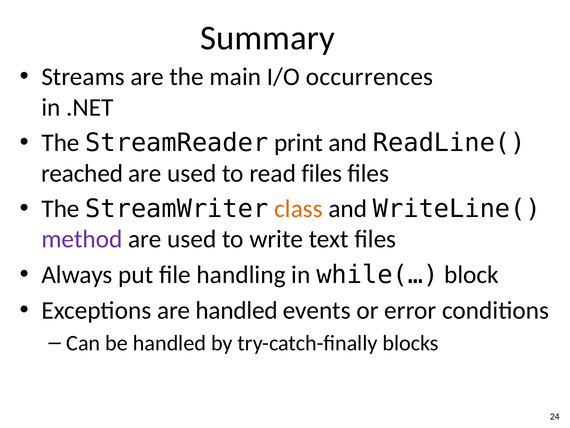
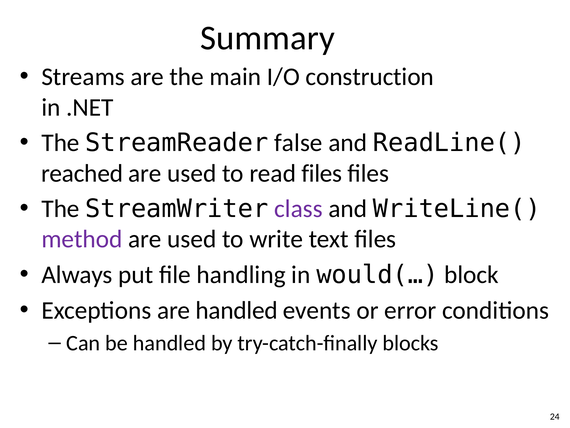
occurrences: occurrences -> construction
print: print -> false
class colour: orange -> purple
while(…: while(… -> would(…
